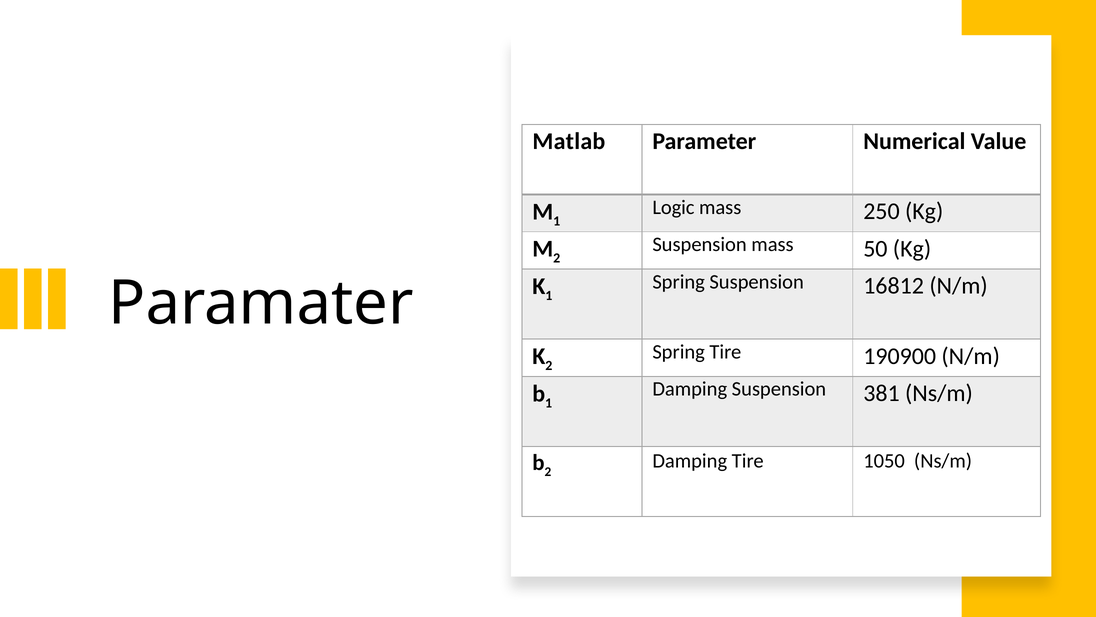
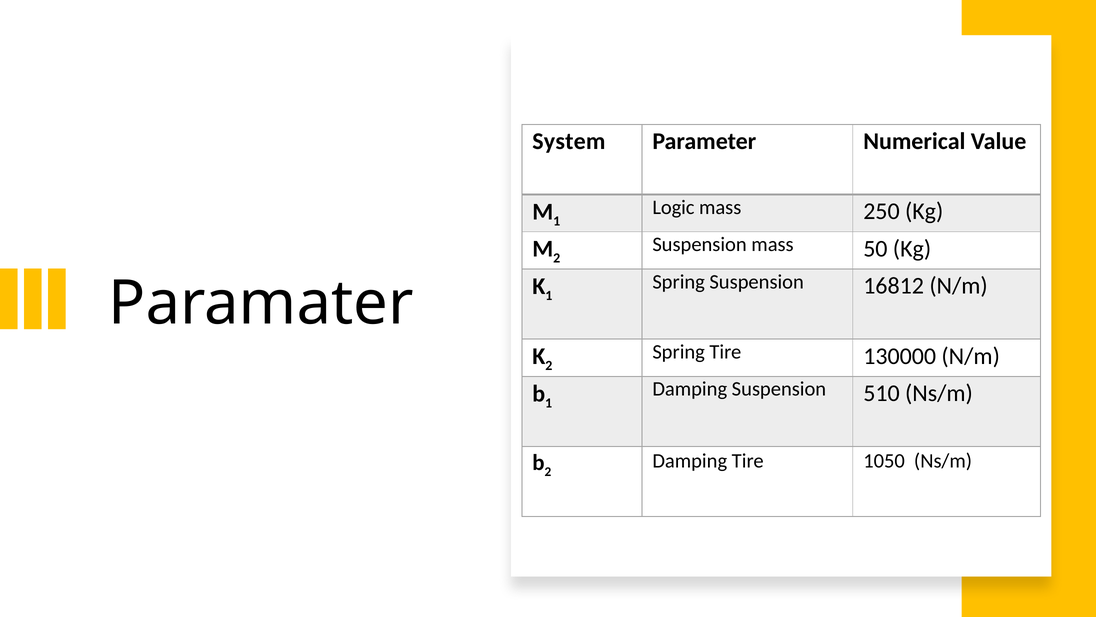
Matlab: Matlab -> System
190900: 190900 -> 130000
381: 381 -> 510
